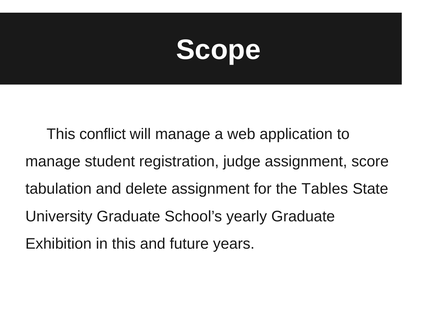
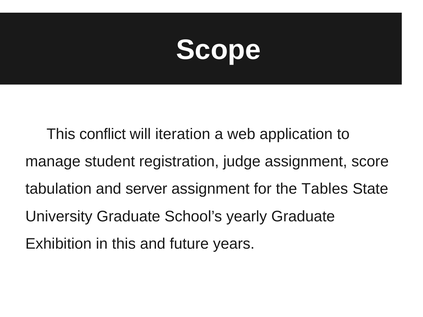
will manage: manage -> iteration
delete: delete -> server
